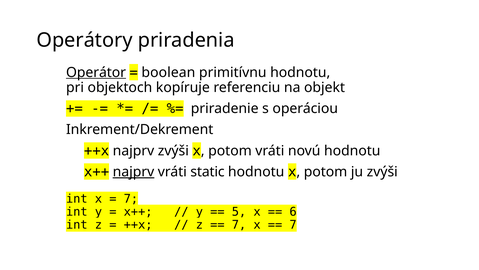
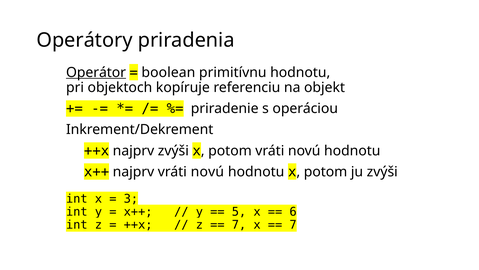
najprv at (133, 171) underline: present -> none
static at (207, 171): static -> novú
7 at (131, 198): 7 -> 3
